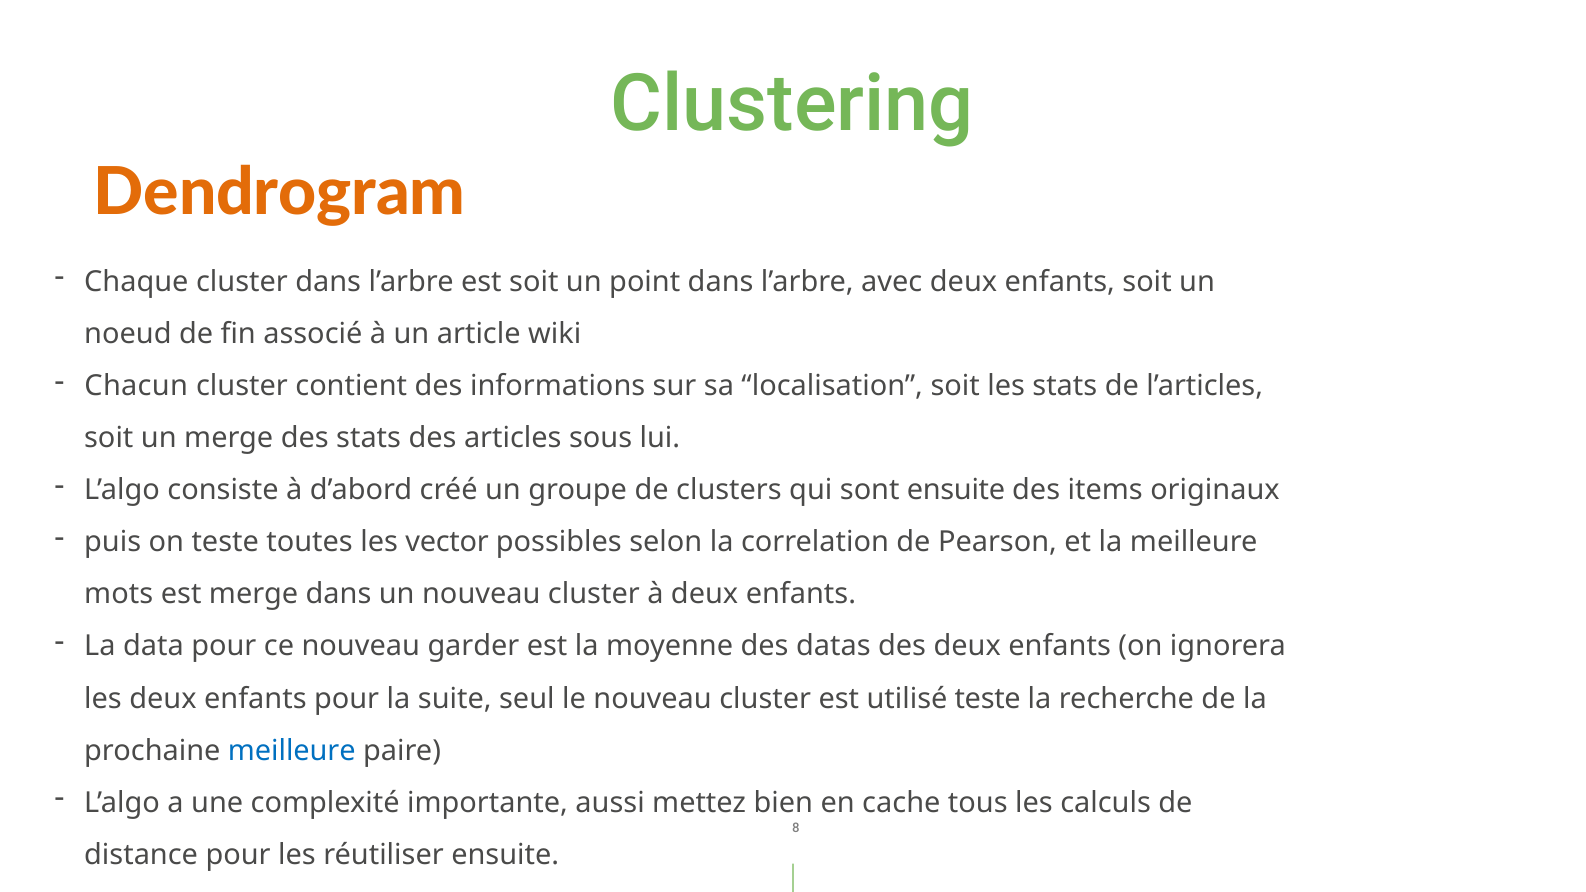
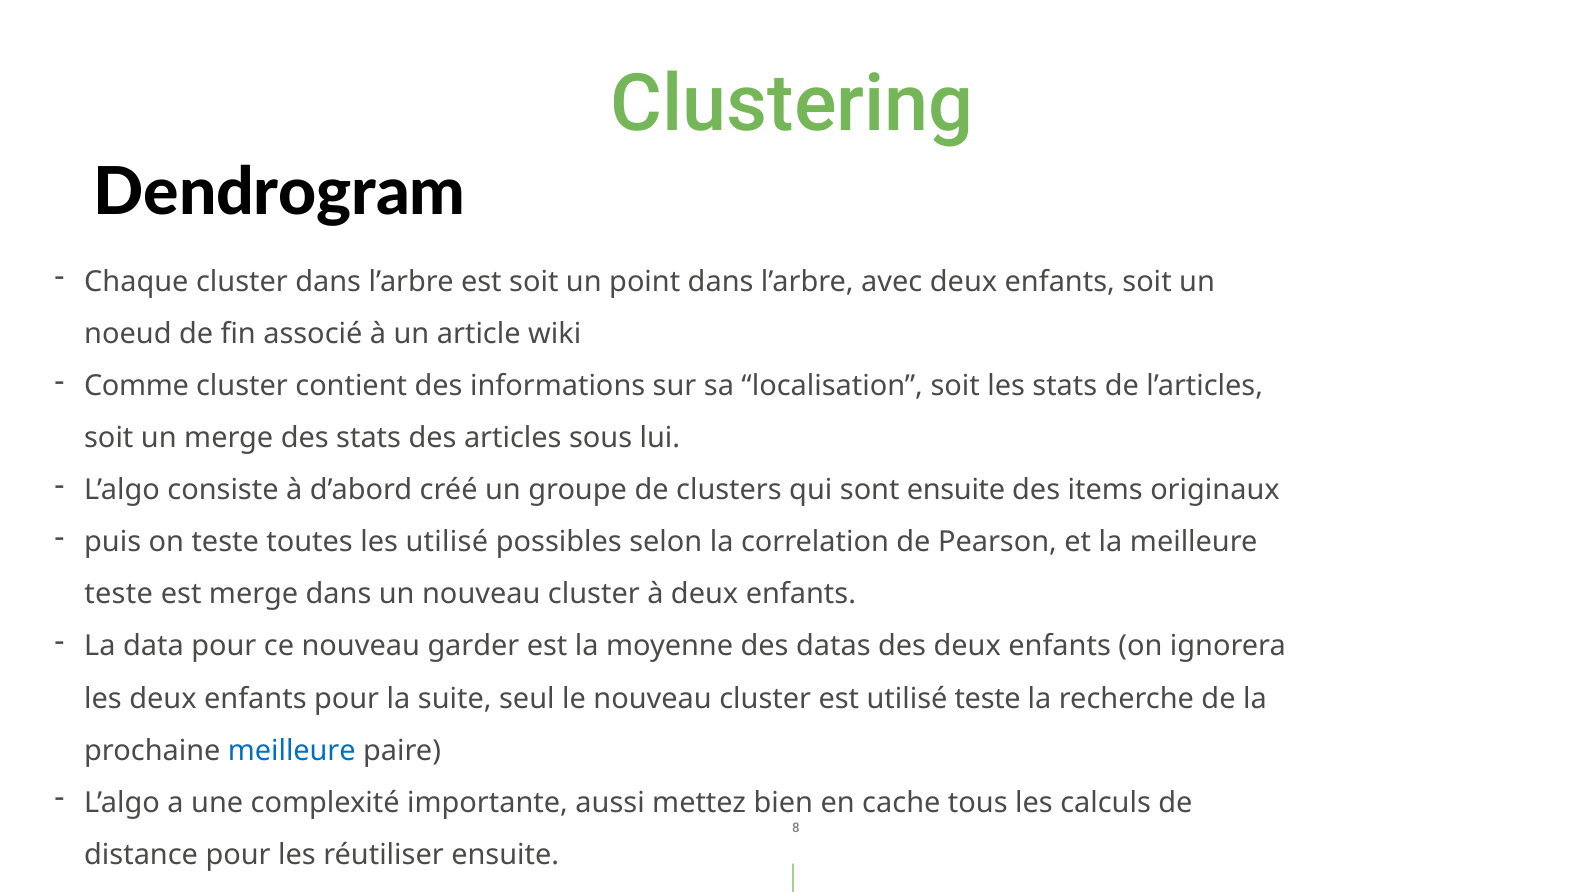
Dendrogram colour: orange -> black
Chacun: Chacun -> Comme
les vector: vector -> utilisé
mots at (119, 594): mots -> teste
